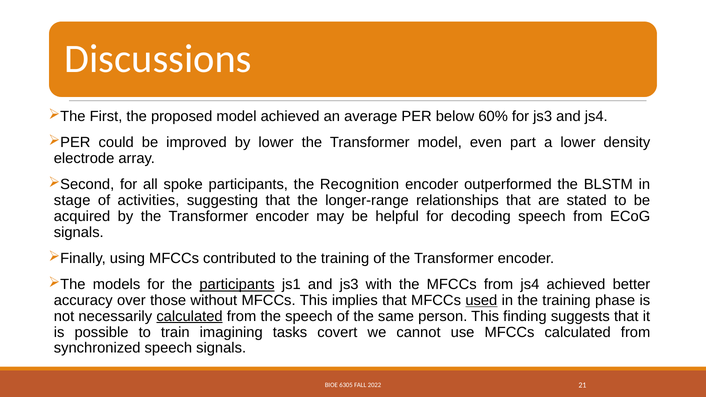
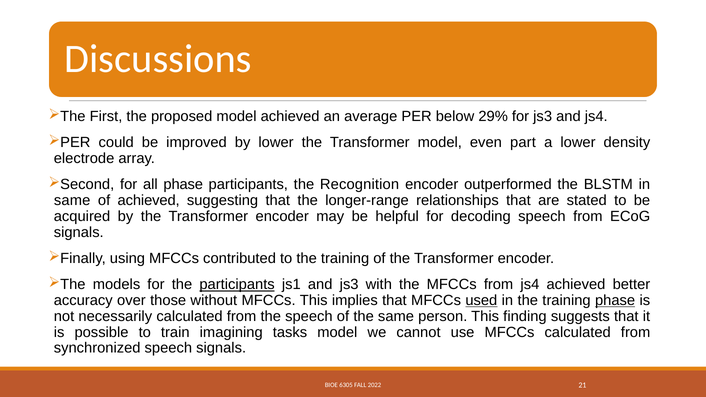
60%: 60% -> 29%
all spoke: spoke -> phase
stage at (72, 201): stage -> same
of activities: activities -> achieved
phase at (615, 301) underline: none -> present
calculated at (190, 316) underline: present -> none
tasks covert: covert -> model
